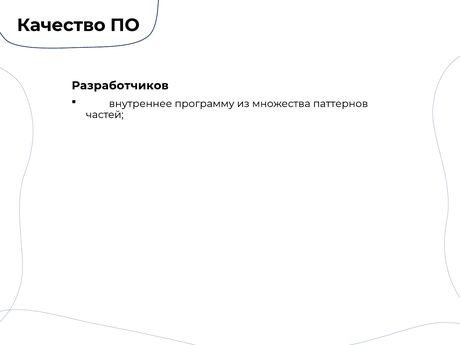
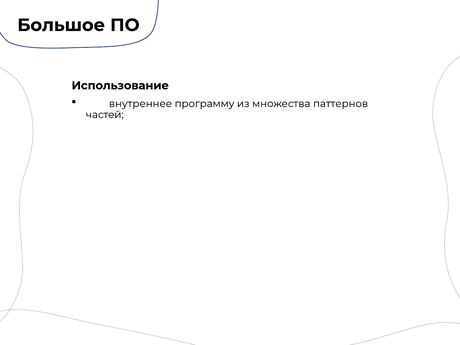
Качество: Качество -> Большое
Разработчиков: Разработчиков -> Использование
